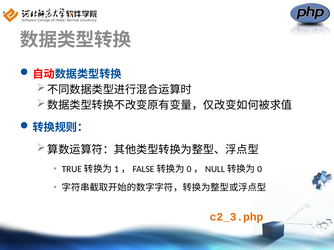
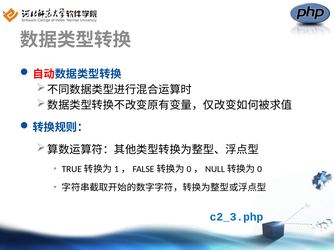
c2_3.php colour: orange -> blue
